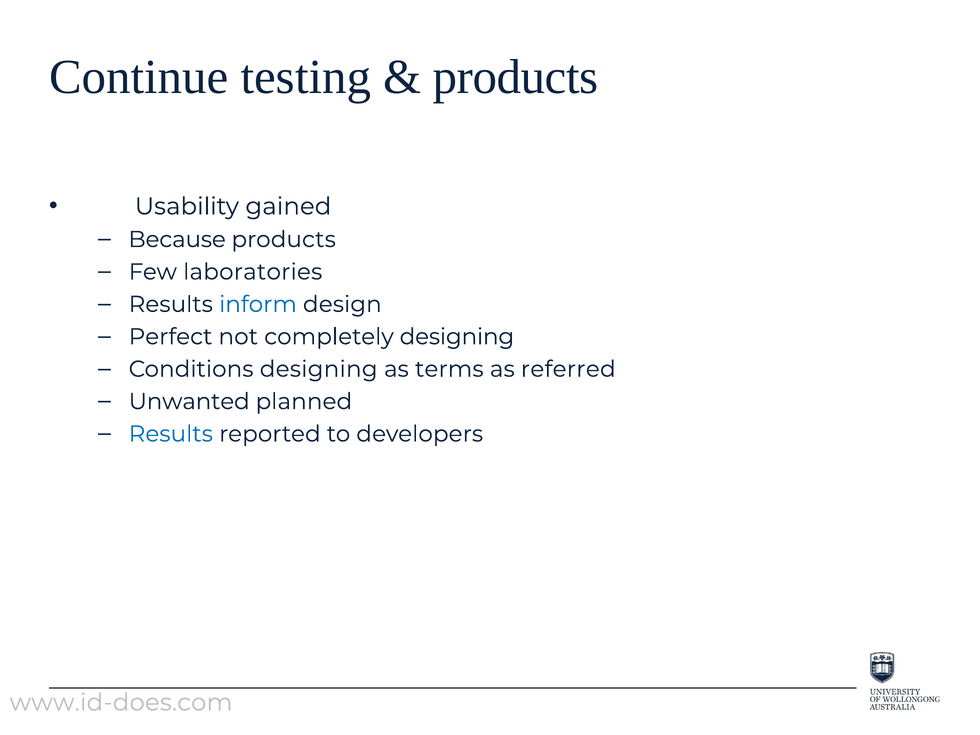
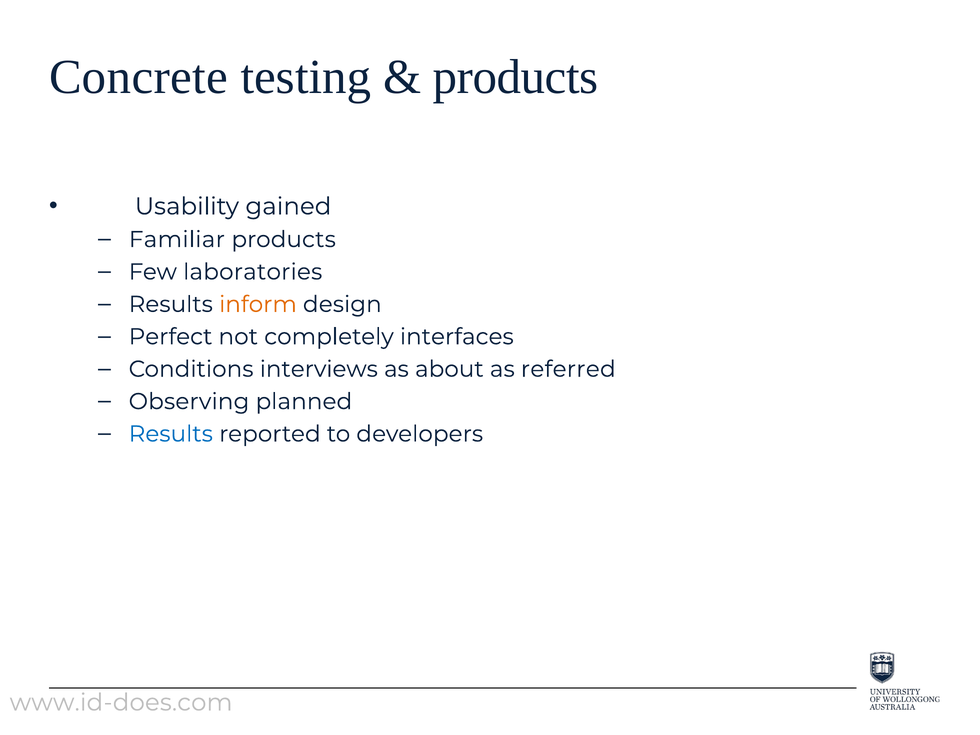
Continue: Continue -> Concrete
Because: Because -> Familiar
inform colour: blue -> orange
completely designing: designing -> interfaces
Conditions designing: designing -> interviews
terms: terms -> about
Unwanted: Unwanted -> Observing
